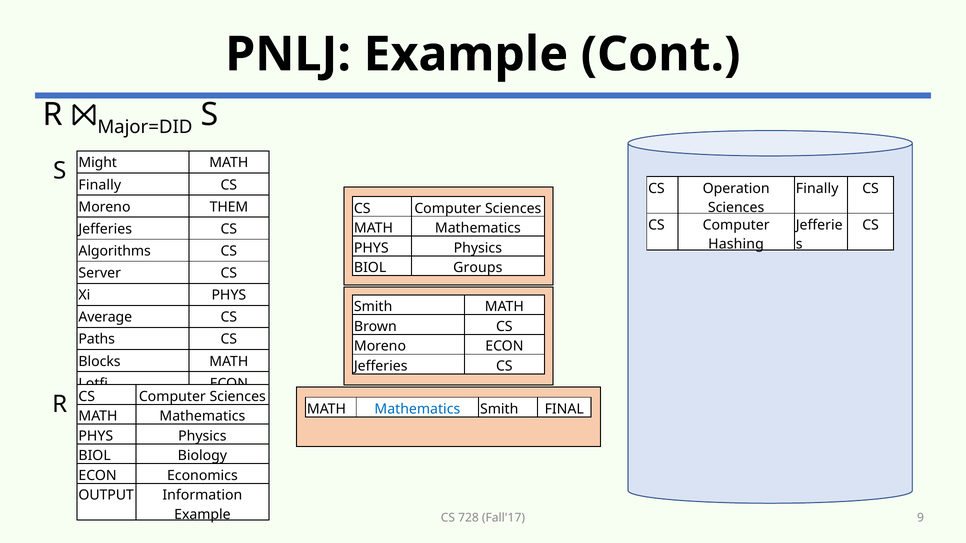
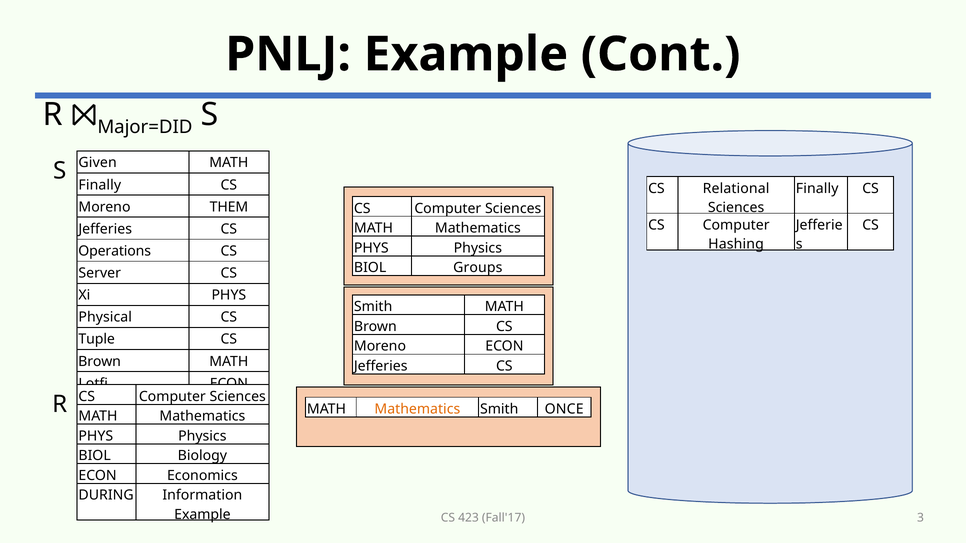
Might: Might -> Given
Operation: Operation -> Relational
Algorithms: Algorithms -> Operations
Average: Average -> Physical
Paths: Paths -> Tuple
Blocks at (100, 362): Blocks -> Brown
Mathematics at (417, 409) colour: blue -> orange
FINAL: FINAL -> ONCE
OUTPUT: OUTPUT -> DURING
728: 728 -> 423
9: 9 -> 3
